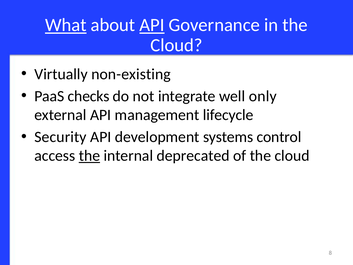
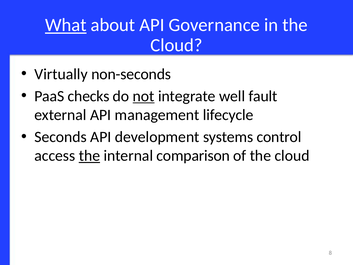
API at (152, 25) underline: present -> none
non-existing: non-existing -> non-seconds
not underline: none -> present
only: only -> fault
Security: Security -> Seconds
deprecated: deprecated -> comparison
